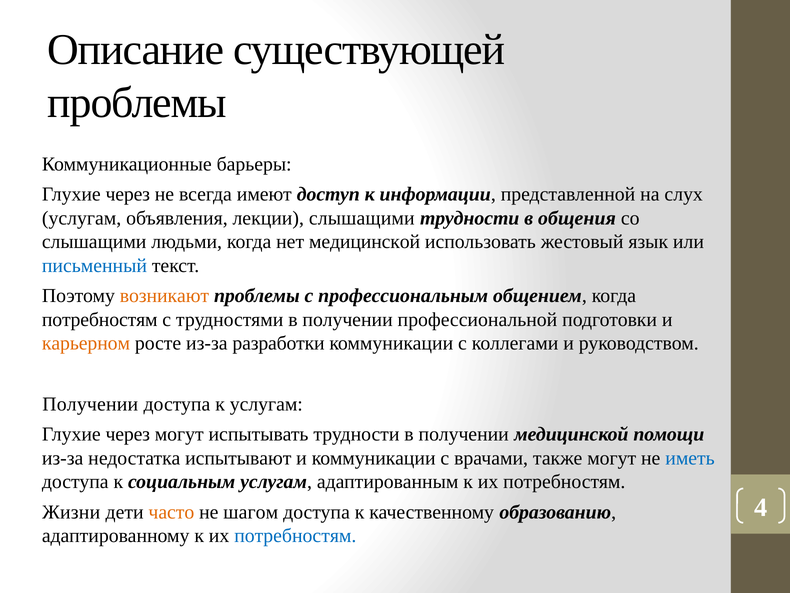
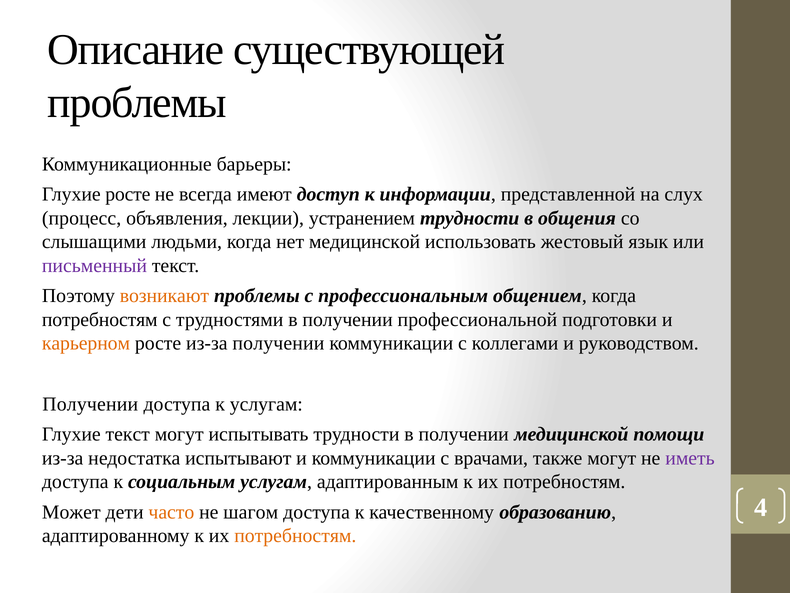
через at (128, 194): через -> росте
услугам at (82, 218): услугам -> процесс
лекции слышащими: слышащими -> устранением
письменный colour: blue -> purple
из-за разработки: разработки -> получении
через at (128, 434): через -> текст
иметь colour: blue -> purple
Жизни: Жизни -> Может
потребностям at (295, 535) colour: blue -> orange
